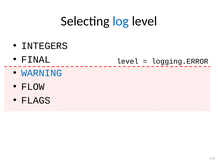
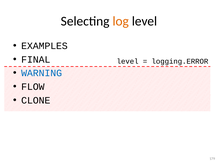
log colour: blue -> orange
INTEGERS: INTEGERS -> EXAMPLES
FLAGS: FLAGS -> CLONE
